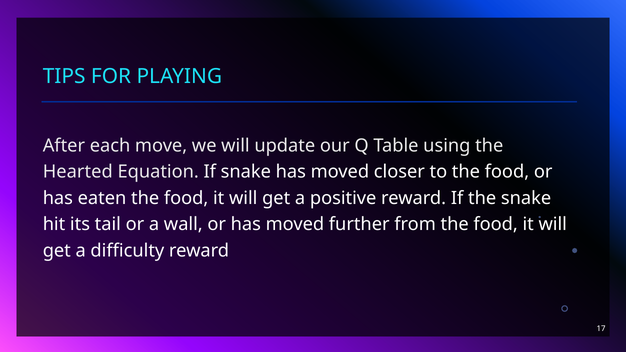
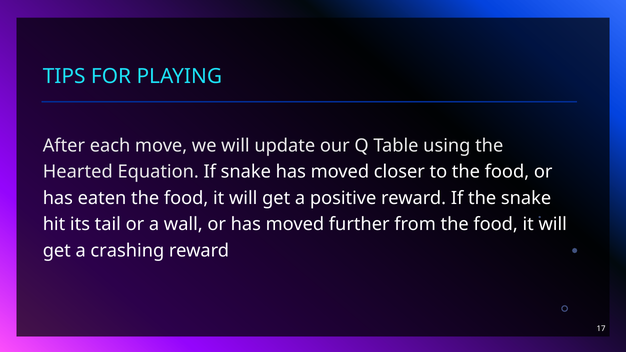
difficulty: difficulty -> crashing
